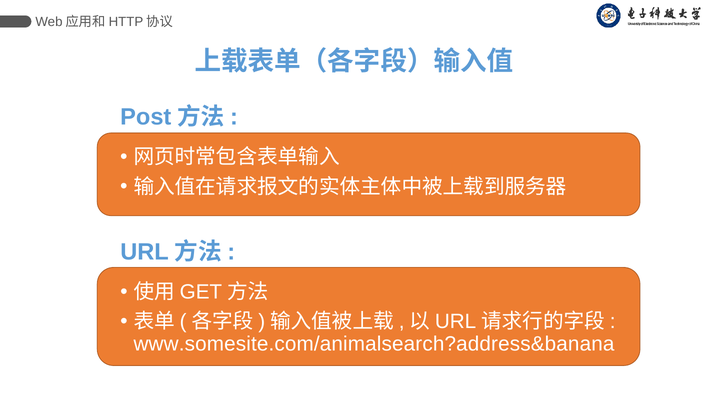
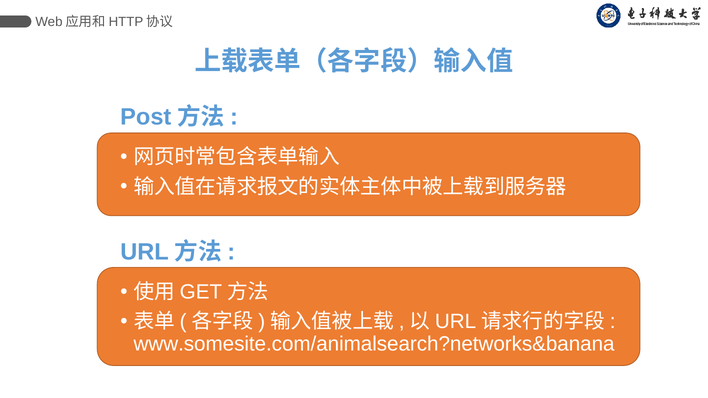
www.somesite.com/animalsearch?address&banana: www.somesite.com/animalsearch?address&banana -> www.somesite.com/animalsearch?networks&banana
